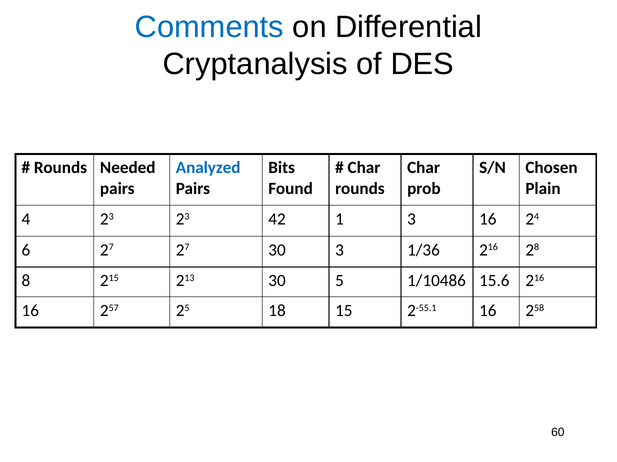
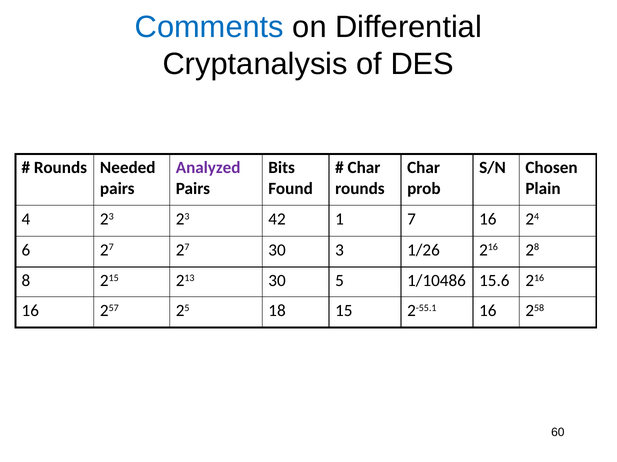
Analyzed colour: blue -> purple
1 3: 3 -> 7
1/36: 1/36 -> 1/26
